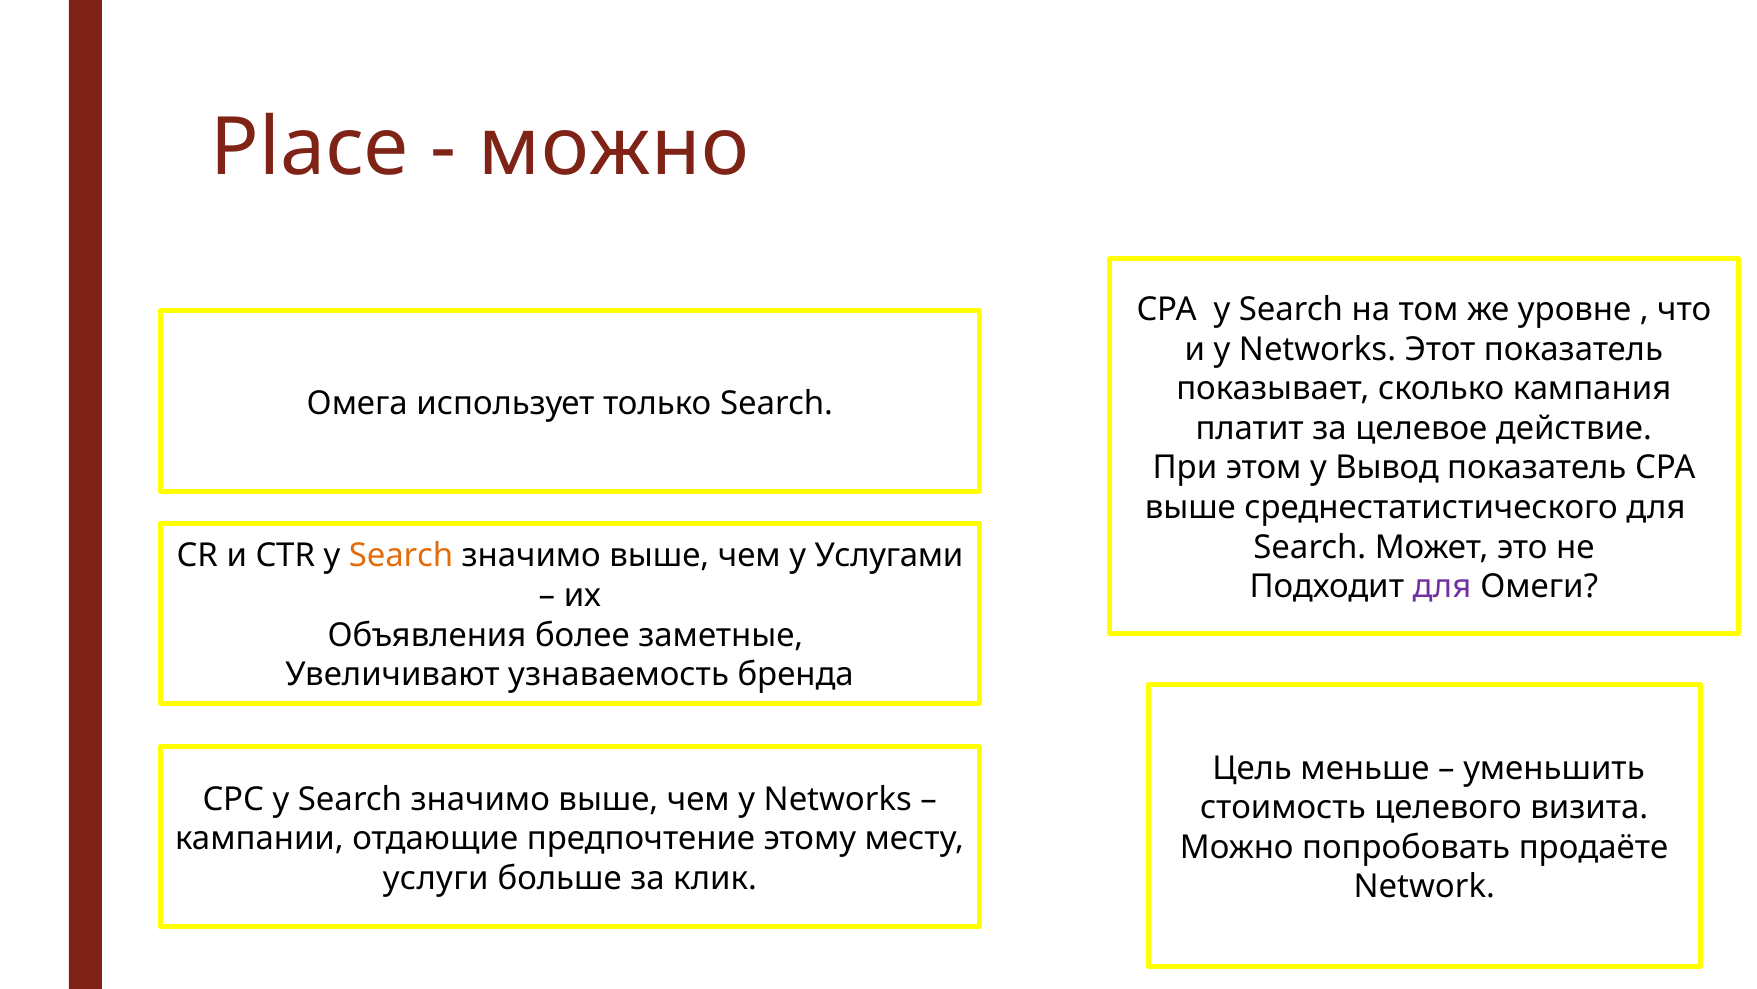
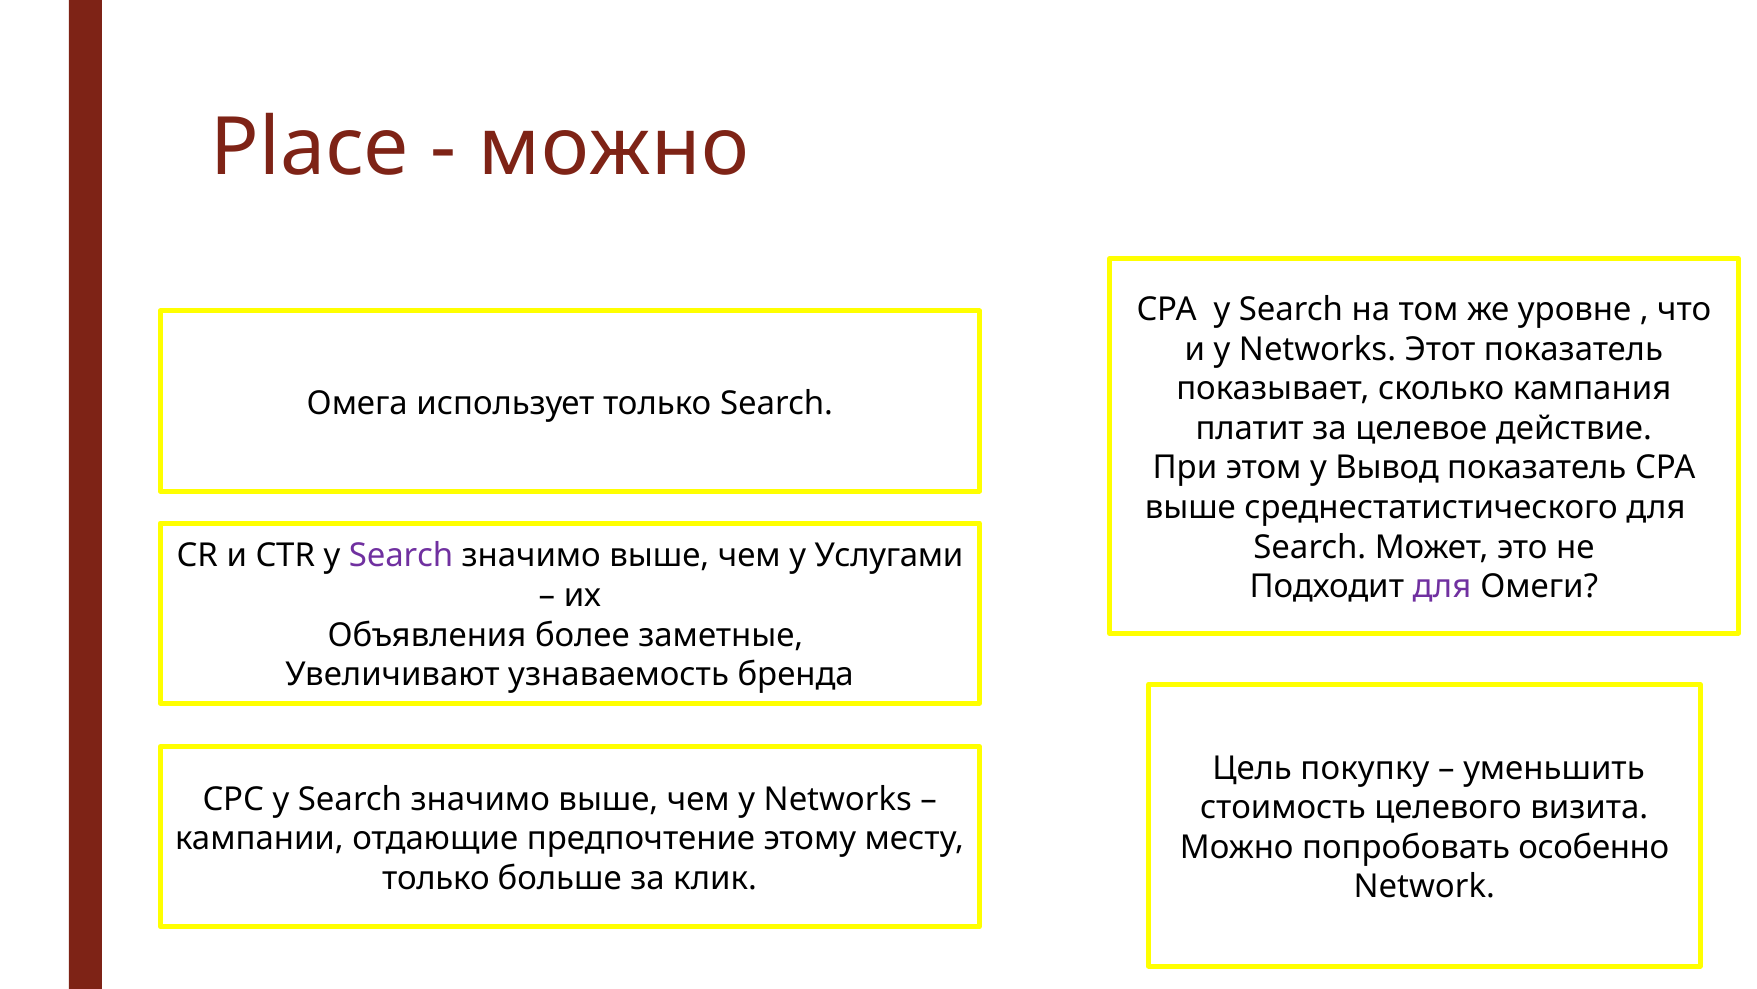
Search at (401, 556) colour: orange -> purple
меньше: меньше -> покупку
продаёте: продаёте -> особенно
услуги at (436, 878): услуги -> только
